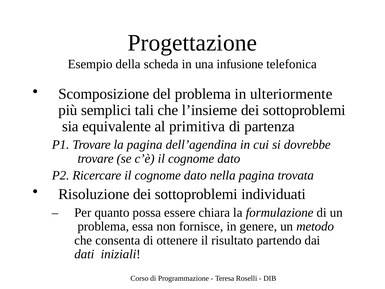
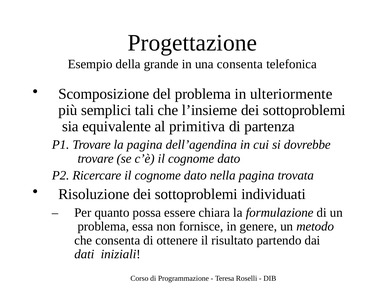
scheda: scheda -> grande
una infusione: infusione -> consenta
